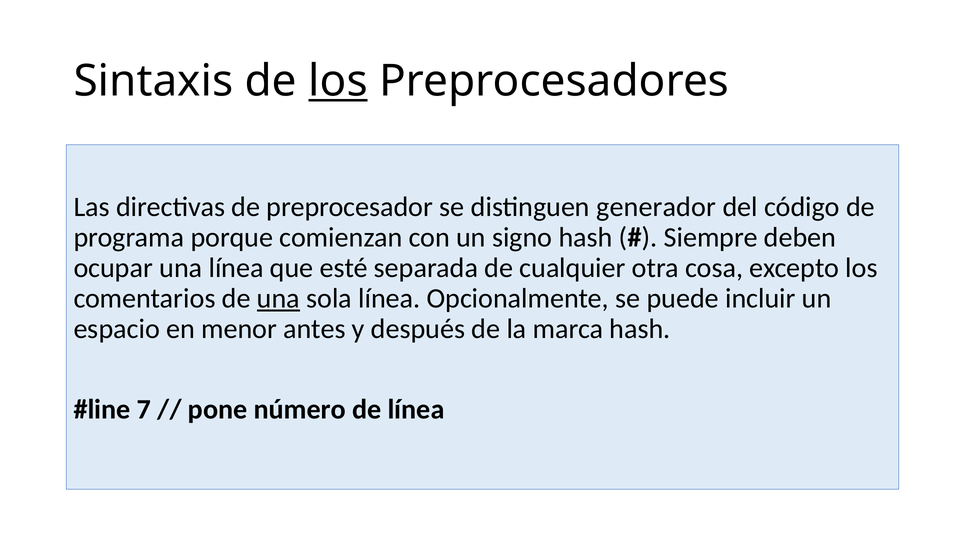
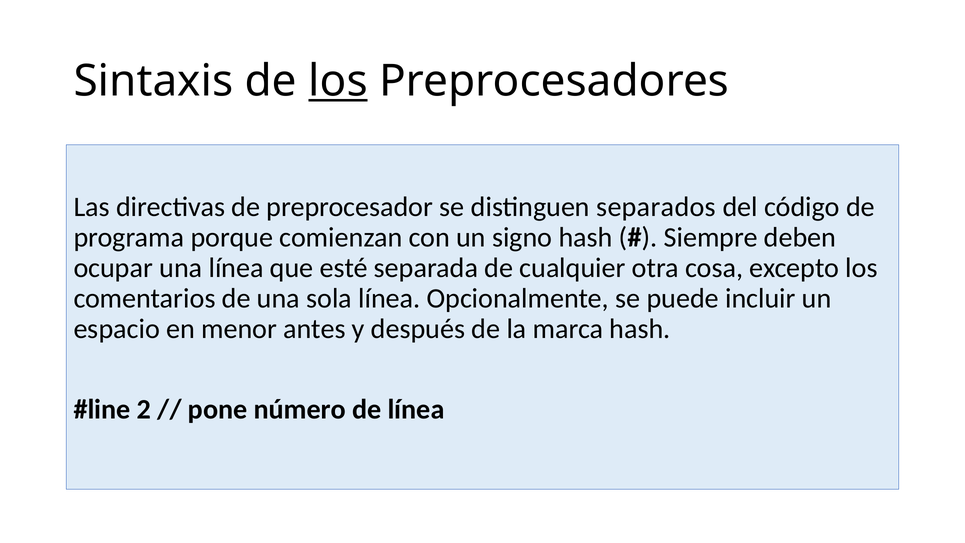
generador: generador -> separados
una at (278, 298) underline: present -> none
7: 7 -> 2
